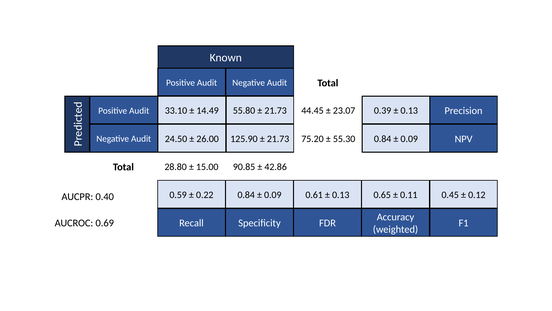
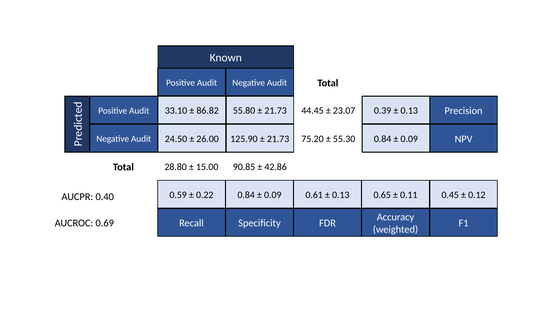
14.49: 14.49 -> 86.82
